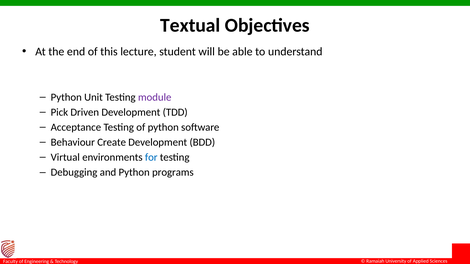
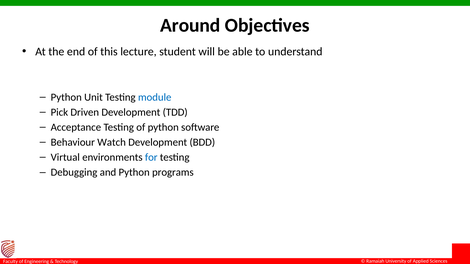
Textual: Textual -> Around
module colour: purple -> blue
Create: Create -> Watch
